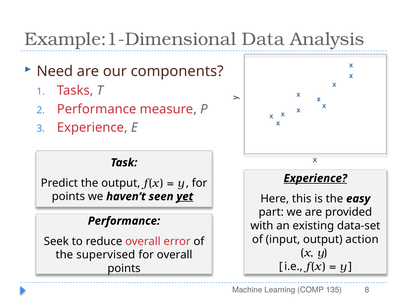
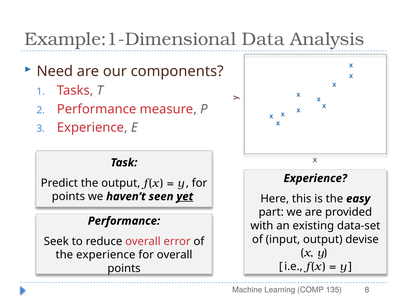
Experience at (315, 178) underline: present -> none
action: action -> devise
the supervised: supervised -> experience
